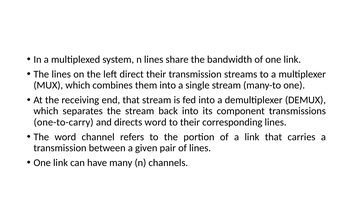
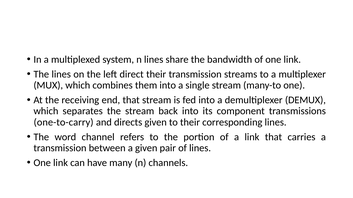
directs word: word -> given
